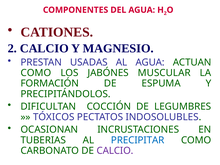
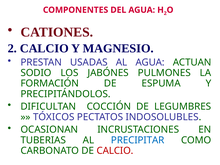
COMO at (36, 73): COMO -> SODIO
MUSCULAR: MUSCULAR -> PULMONES
CALCIO at (115, 151) colour: purple -> red
